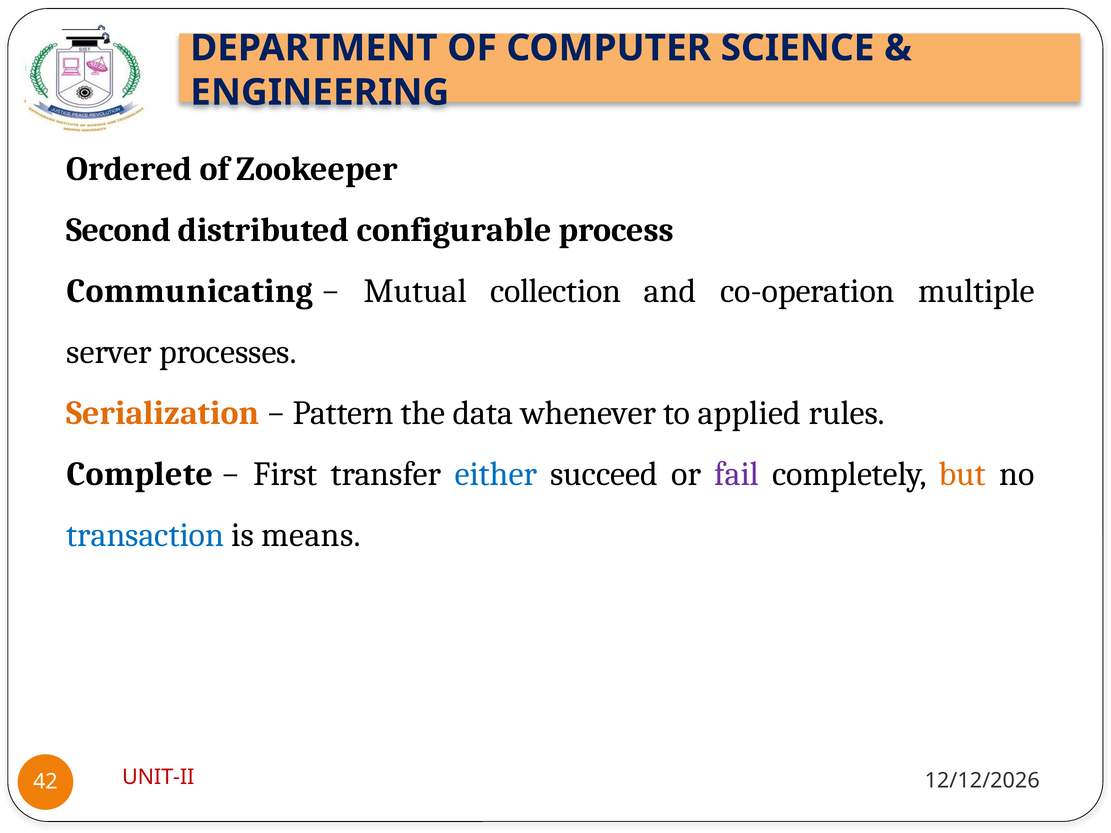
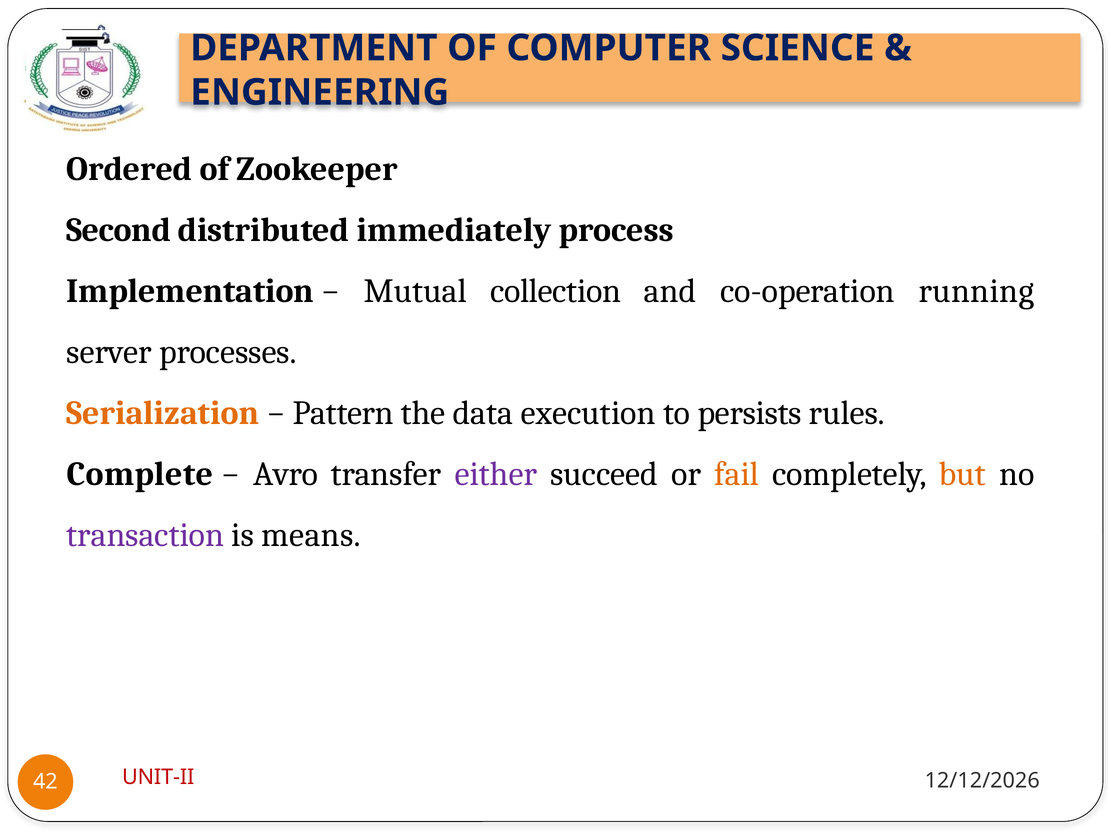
configurable: configurable -> immediately
Communicating: Communicating -> Implementation
multiple: multiple -> running
whenever: whenever -> execution
applied: applied -> persists
First: First -> Avro
either colour: blue -> purple
fail colour: purple -> orange
transaction colour: blue -> purple
